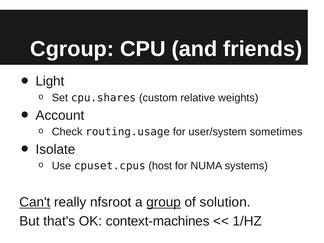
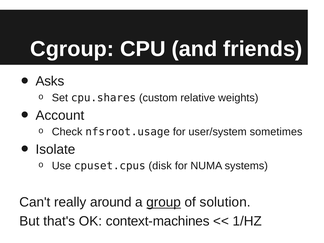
Light: Light -> Asks
routing.usage: routing.usage -> nfsroot.usage
host: host -> disk
Can't underline: present -> none
nfsroot: nfsroot -> around
